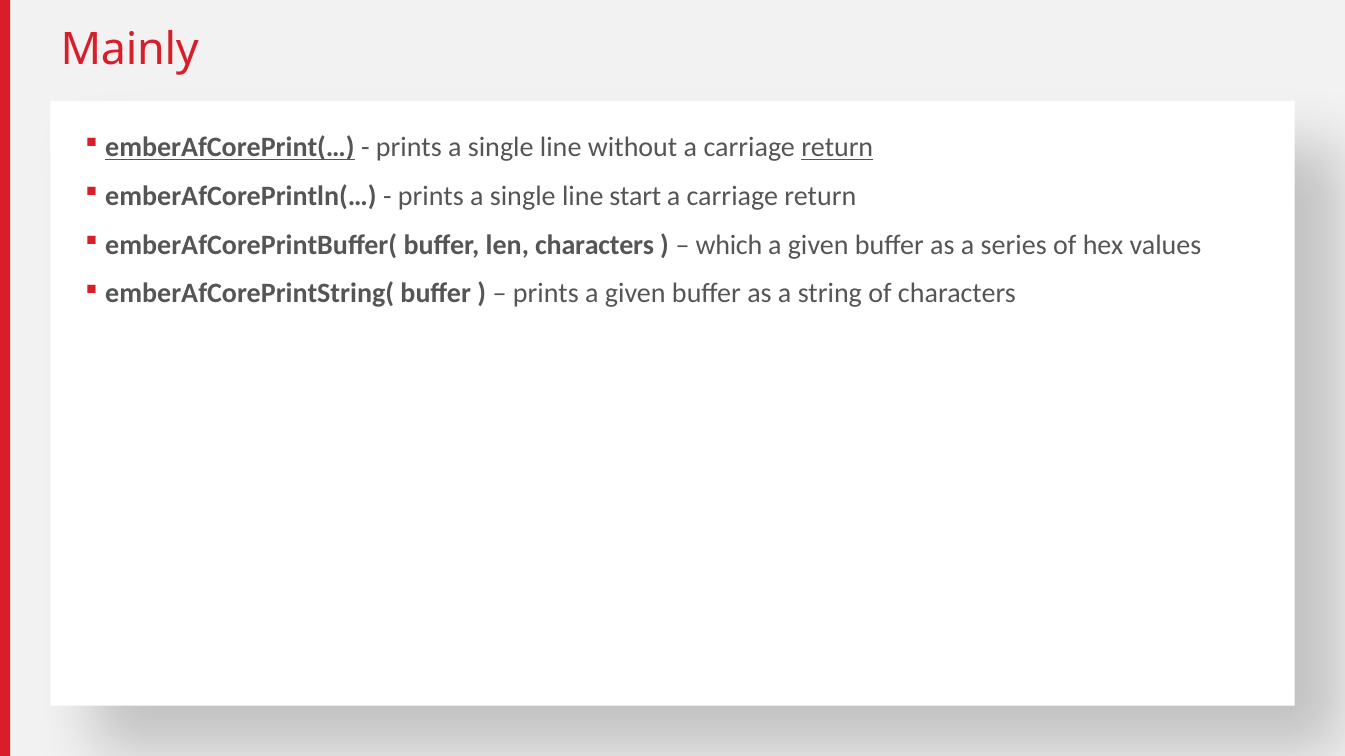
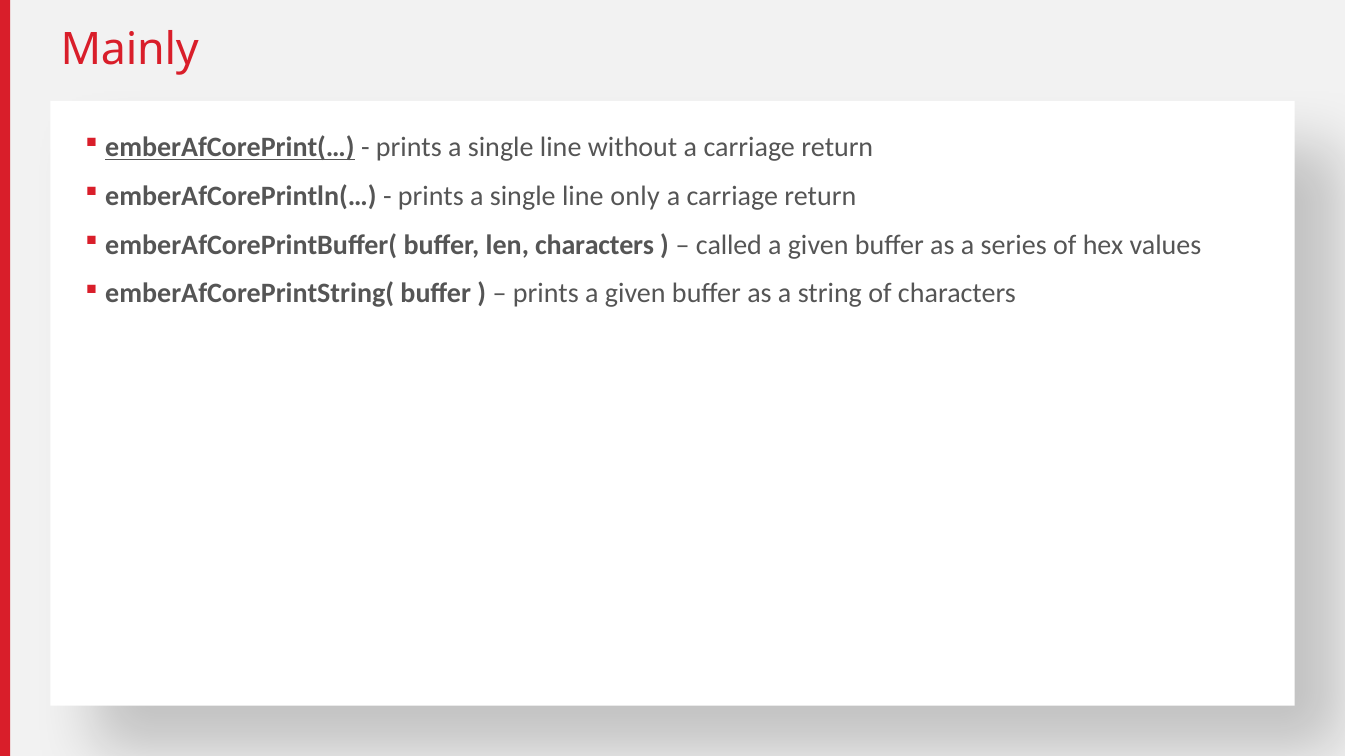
return at (837, 147) underline: present -> none
start: start -> only
which: which -> called
